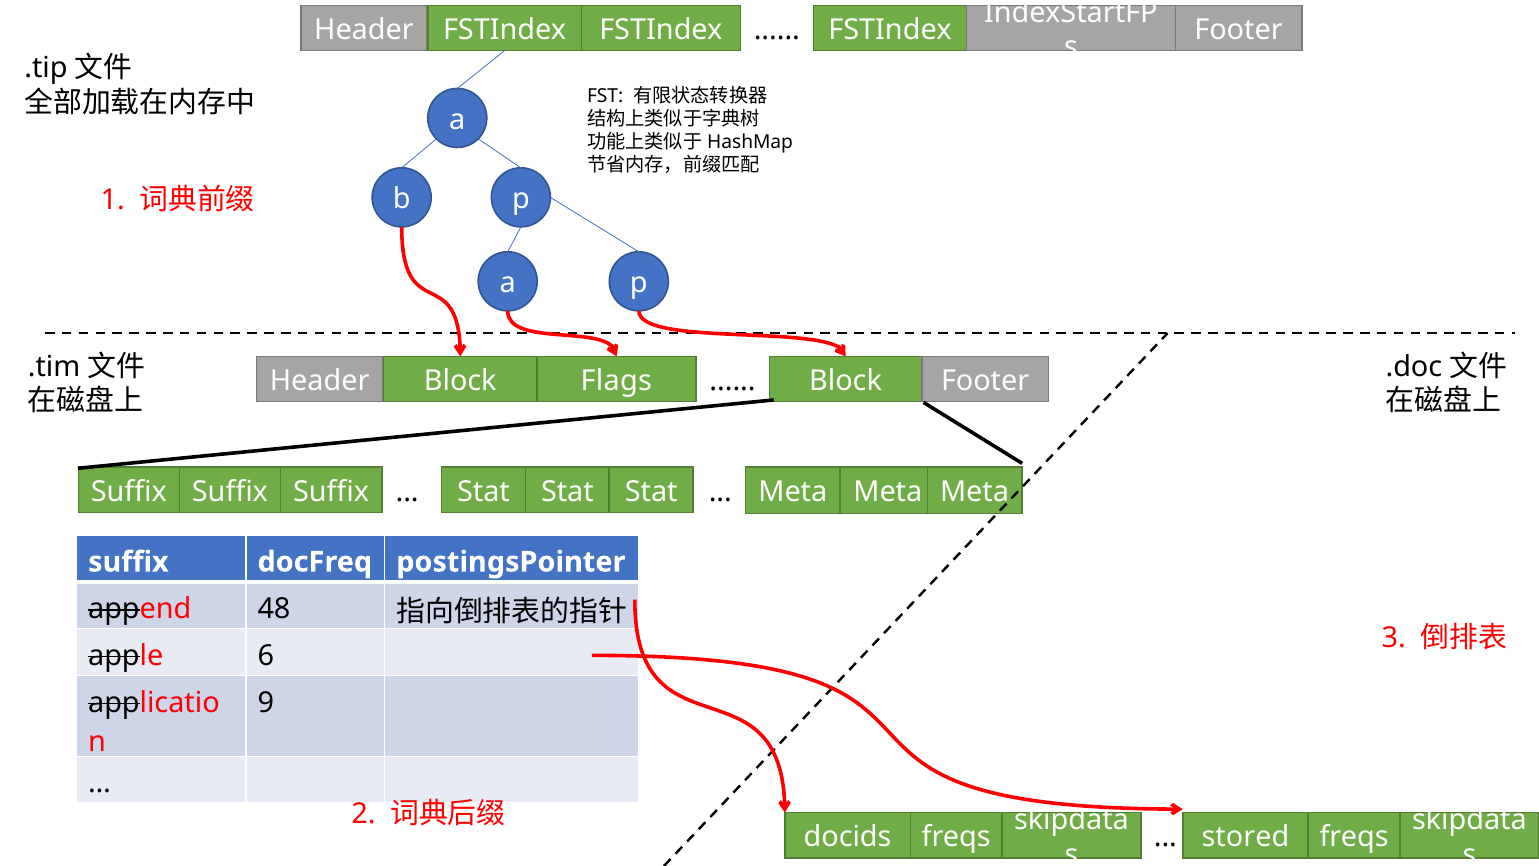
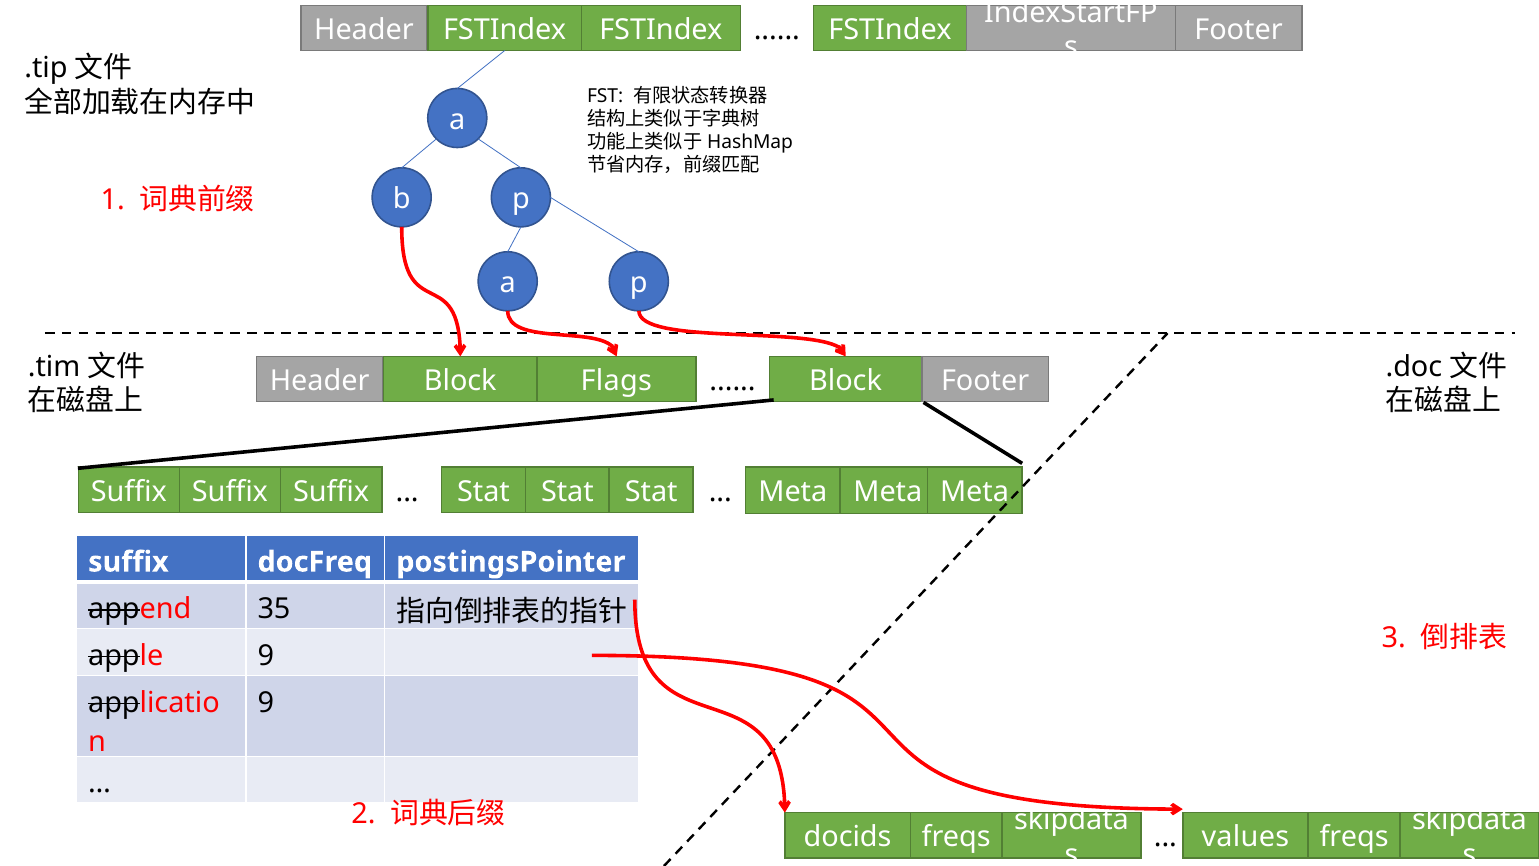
48: 48 -> 35
apple 6: 6 -> 9
stored: stored -> values
